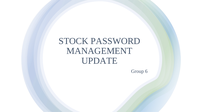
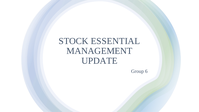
PASSWORD: PASSWORD -> ESSENTIAL
